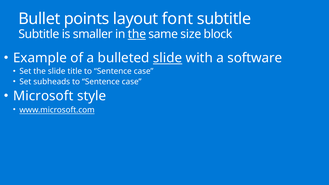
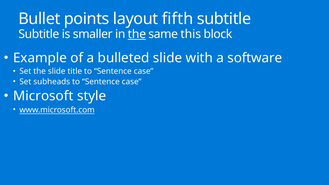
font: font -> fifth
size: size -> this
slide at (168, 58) underline: present -> none
